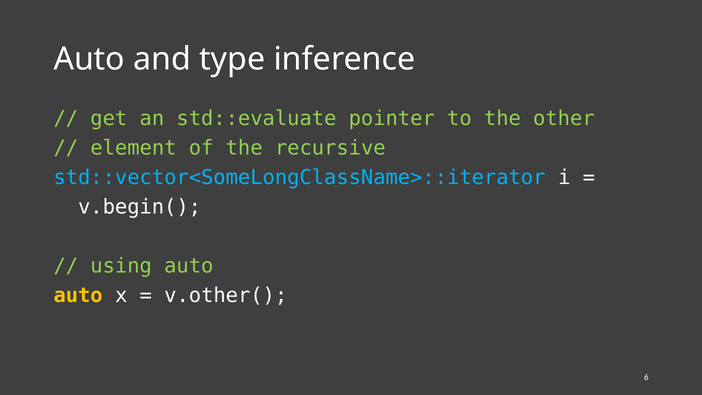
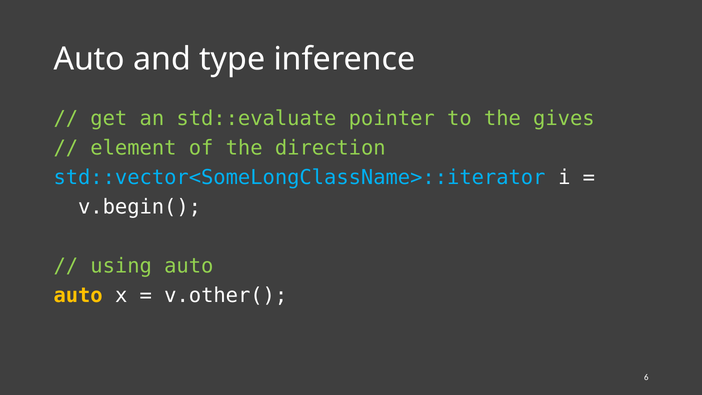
other: other -> gives
recursive: recursive -> direction
